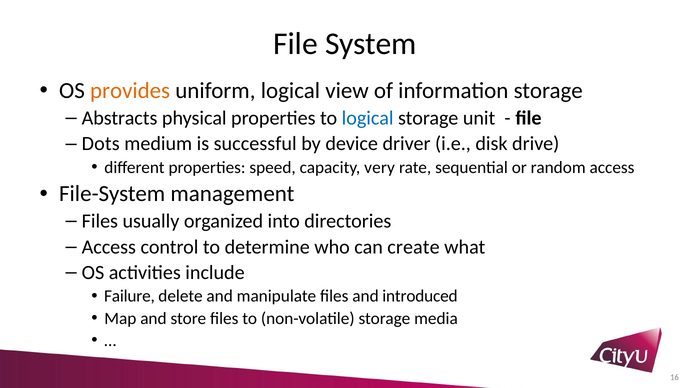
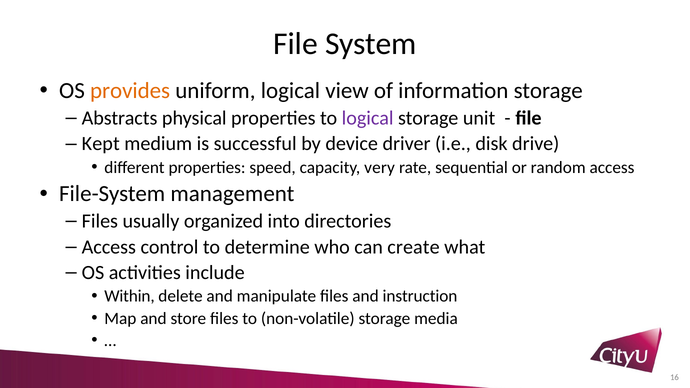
logical at (368, 118) colour: blue -> purple
Dots: Dots -> Kept
Failure: Failure -> Within
introduced: introduced -> instruction
